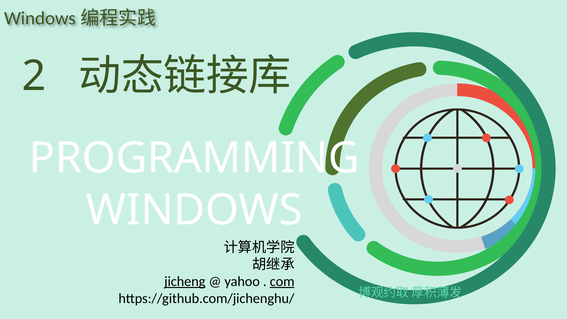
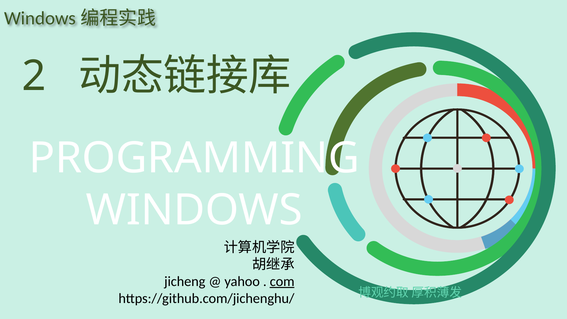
jicheng underline: present -> none
